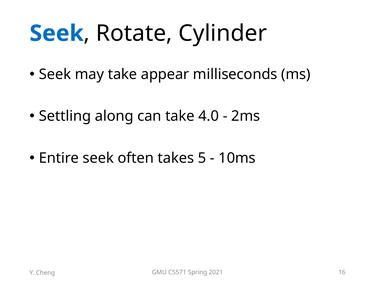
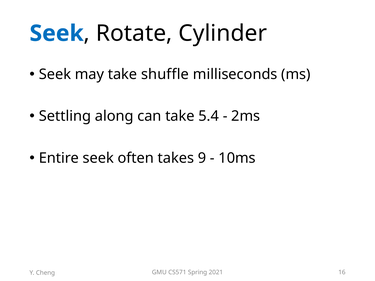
appear: appear -> shuffle
4.0: 4.0 -> 5.4
5: 5 -> 9
